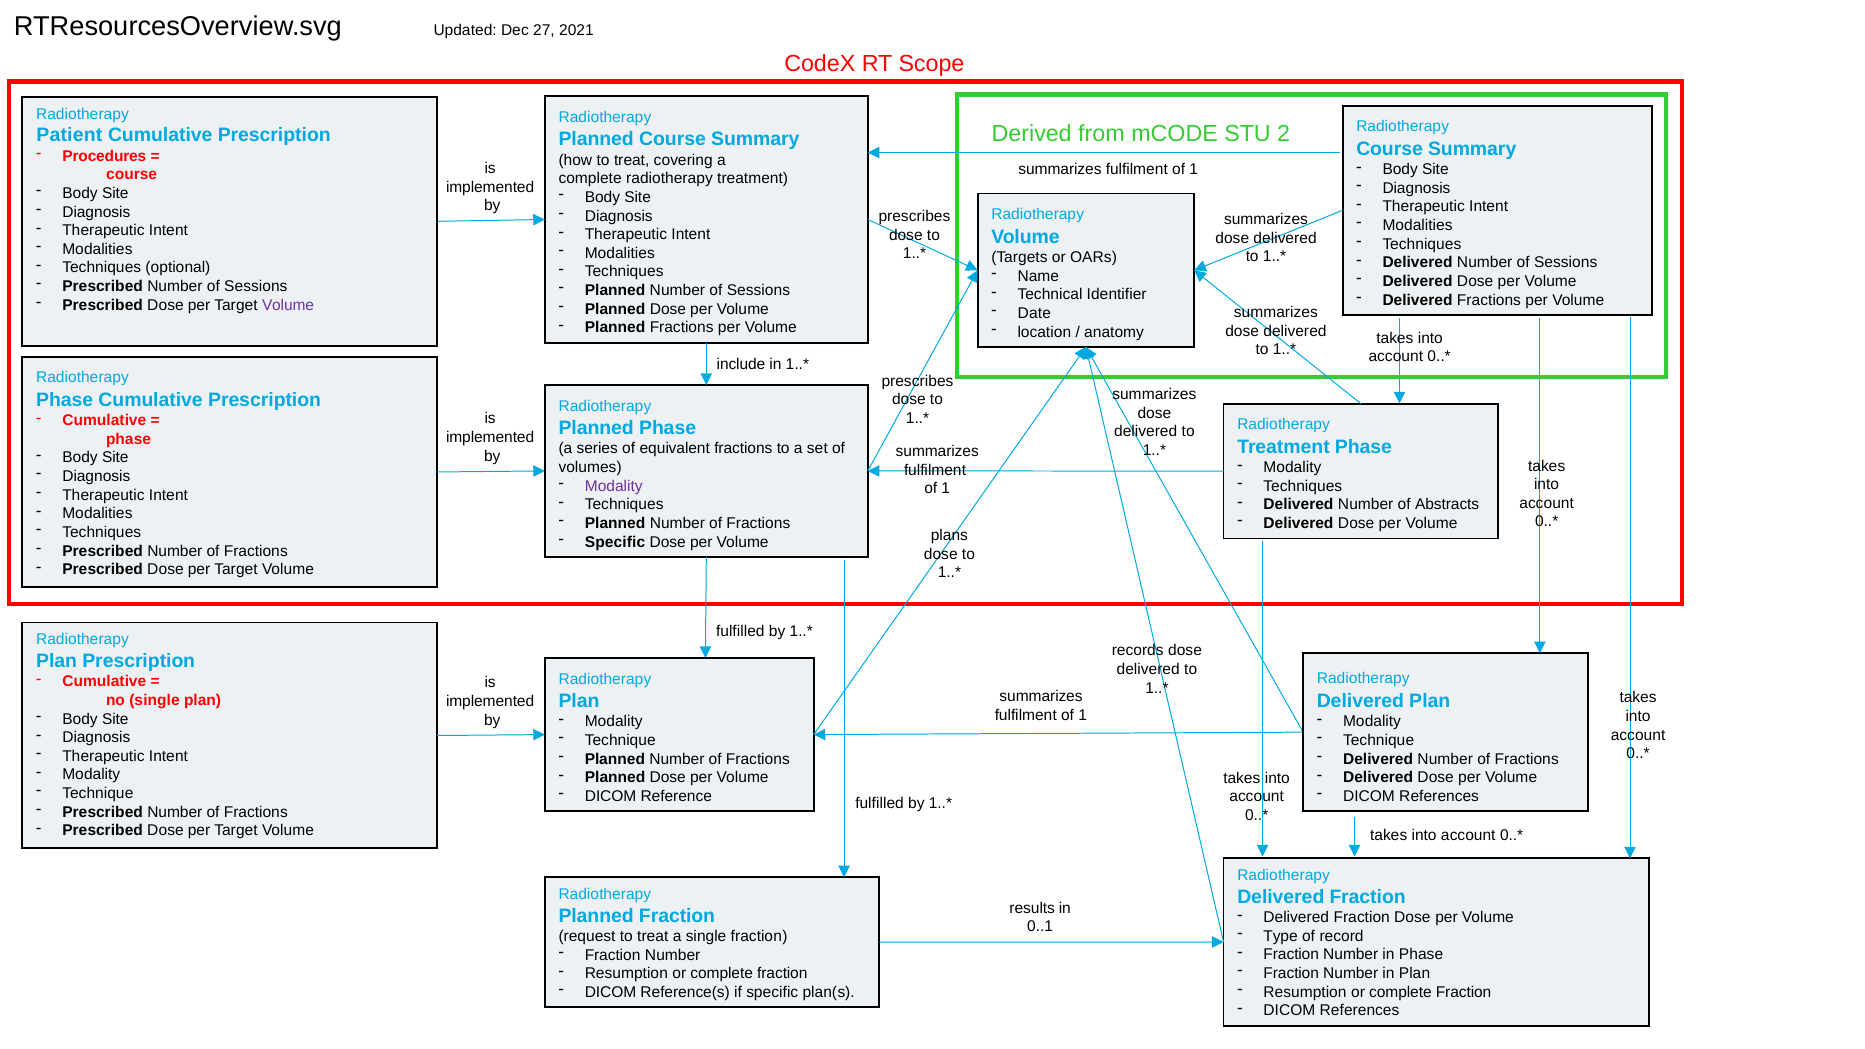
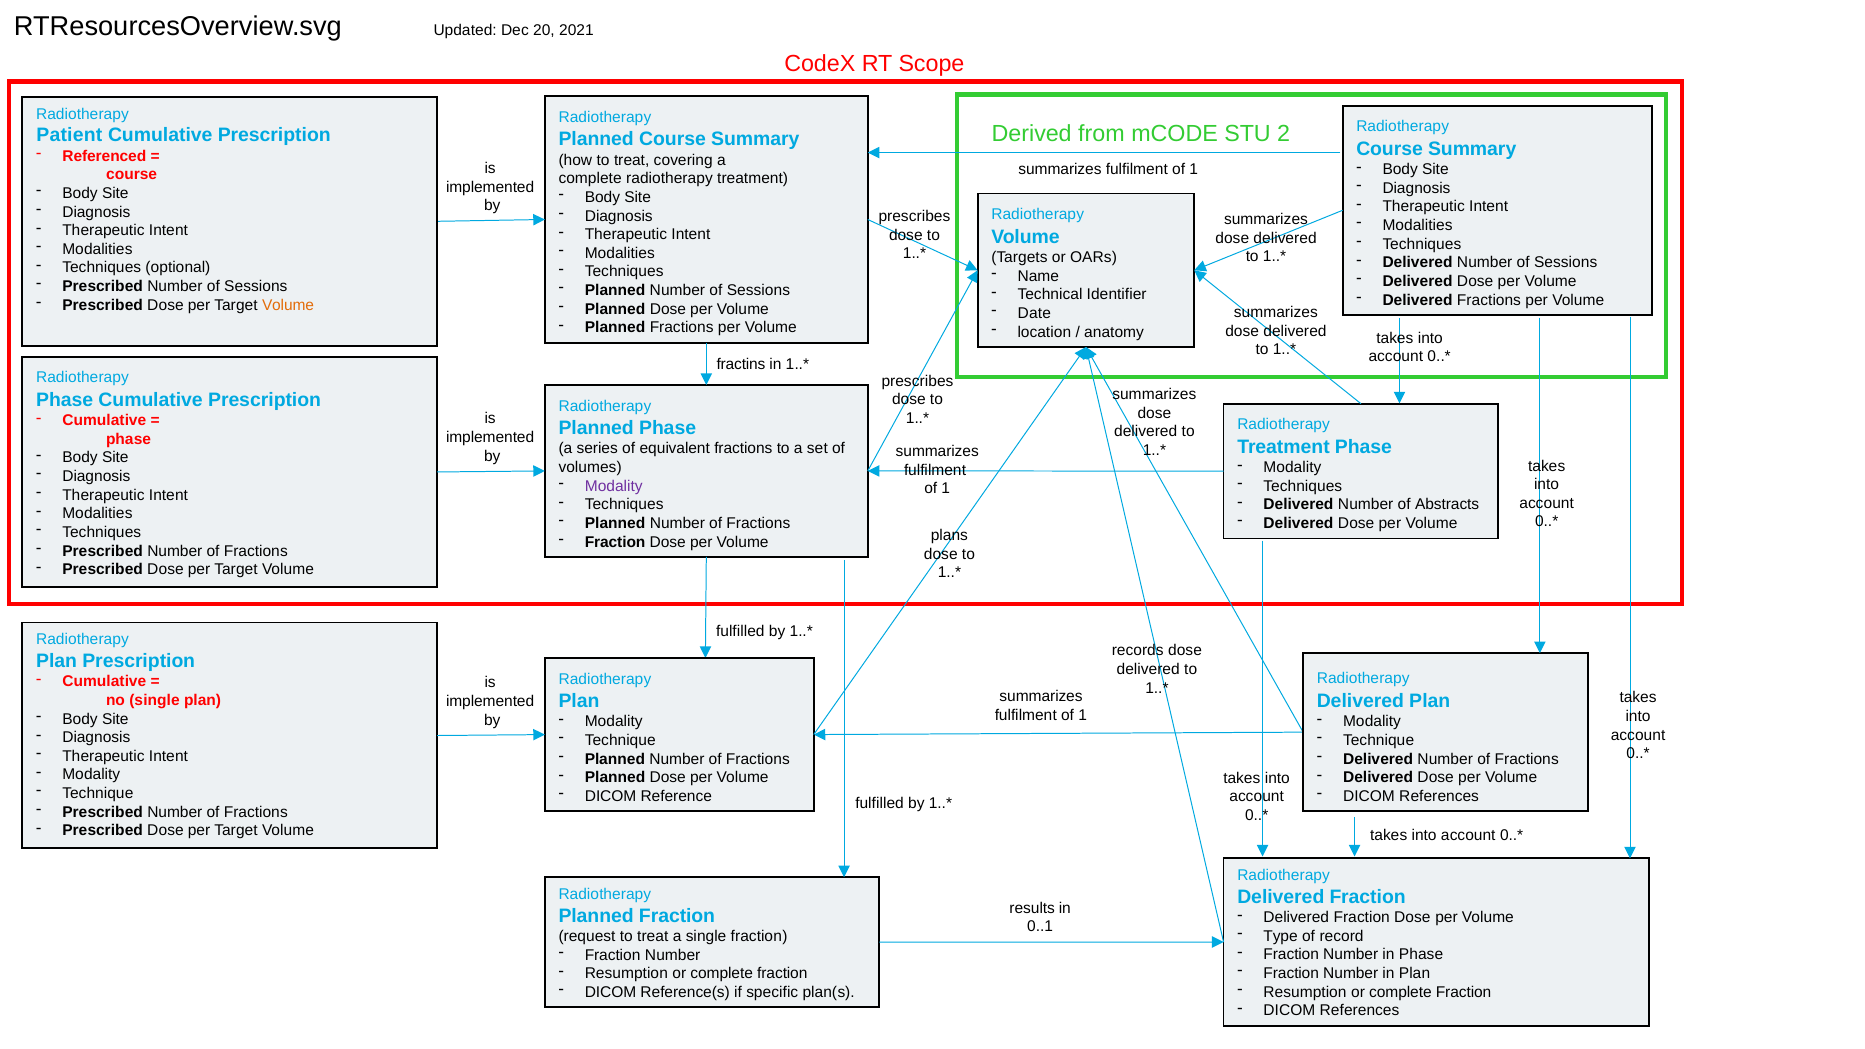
27: 27 -> 20
Procedures: Procedures -> Referenced
Volume at (288, 305) colour: purple -> orange
include: include -> fractins
Specific at (615, 542): Specific -> Fraction
